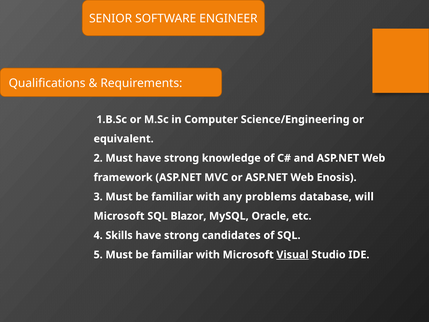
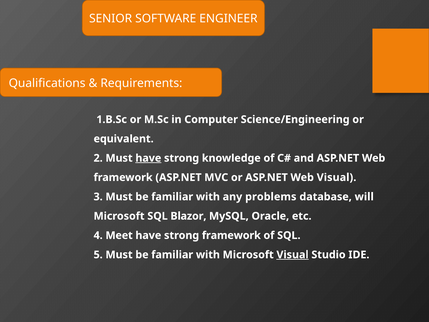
have at (148, 158) underline: none -> present
Web Enosis: Enosis -> Visual
Skills: Skills -> Meet
strong candidates: candidates -> framework
